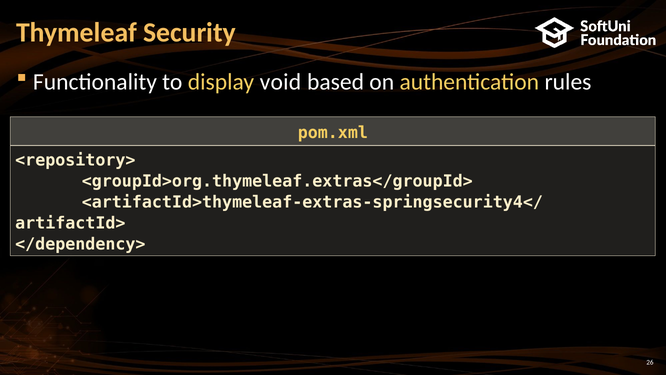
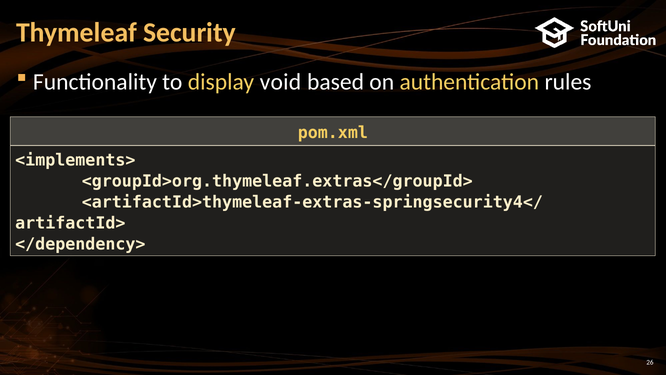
<repository>: <repository> -> <implements>
